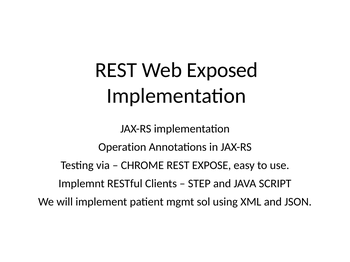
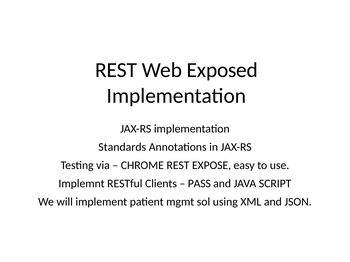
Operation: Operation -> Standards
STEP: STEP -> PASS
